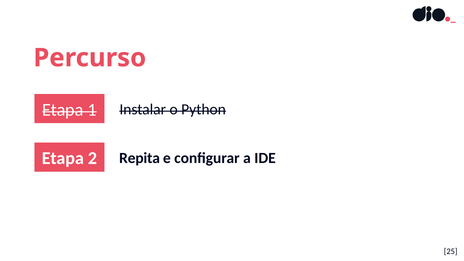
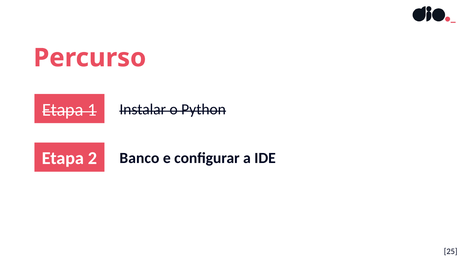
Repita: Repita -> Banco
